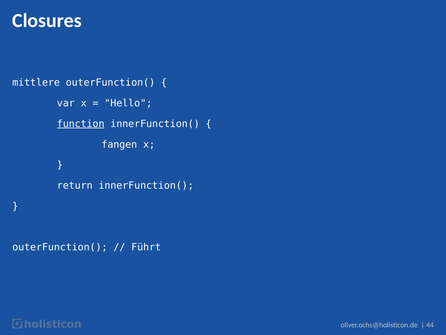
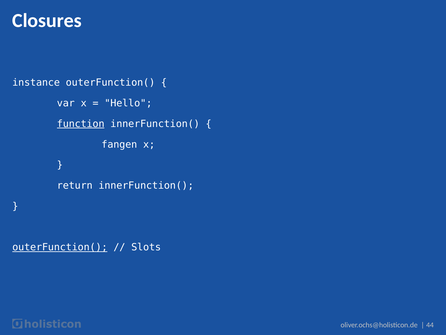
mittlere: mittlere -> instance
outerFunction( at (60, 247) underline: none -> present
Führt: Führt -> Slots
